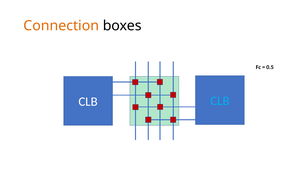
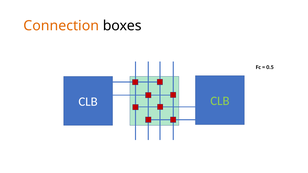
CLB at (220, 101) colour: light blue -> light green
